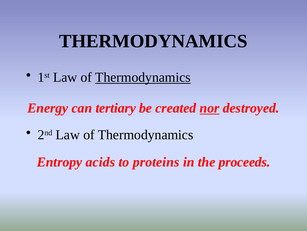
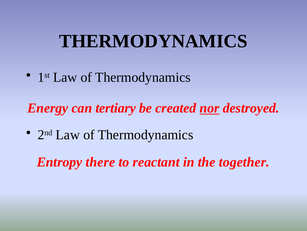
Thermodynamics at (143, 77) underline: present -> none
acids: acids -> there
proteins: proteins -> reactant
proceeds: proceeds -> together
